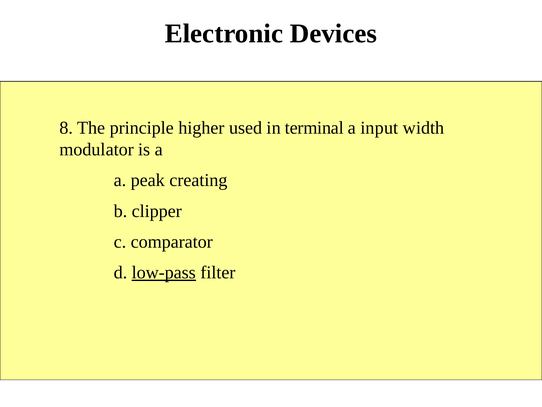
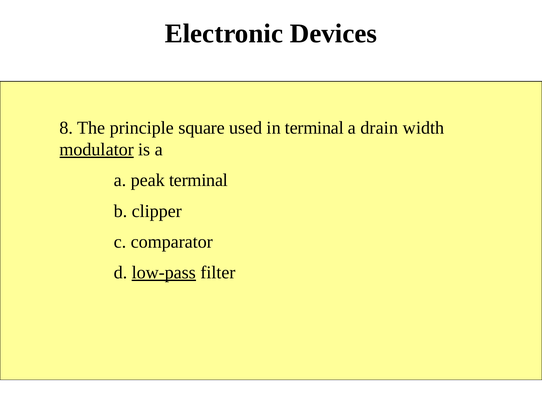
higher: higher -> square
input: input -> drain
modulator underline: none -> present
peak creating: creating -> terminal
